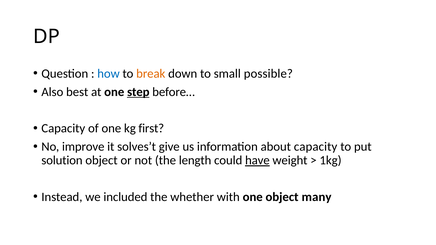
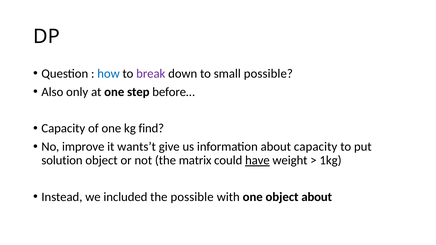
break colour: orange -> purple
best: best -> only
step underline: present -> none
first: first -> find
solves’t: solves’t -> wants’t
length: length -> matrix
the whether: whether -> possible
object many: many -> about
